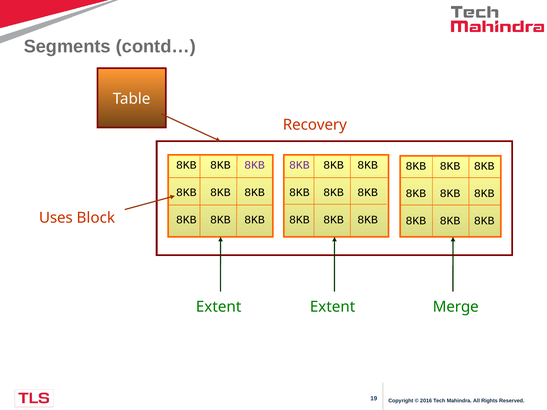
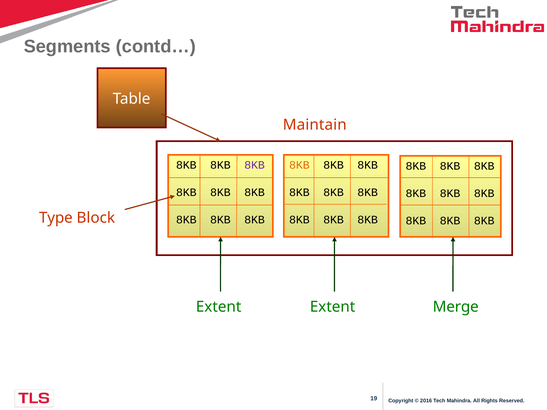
Recovery: Recovery -> Maintain
8KB at (299, 165) colour: purple -> orange
Uses: Uses -> Type
